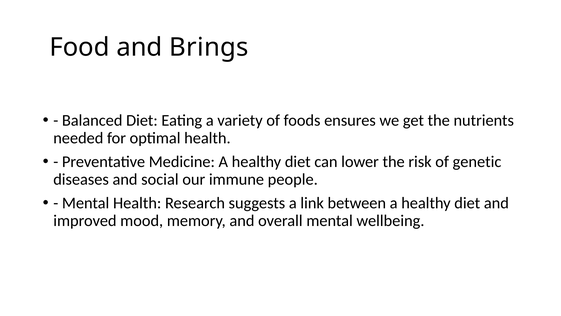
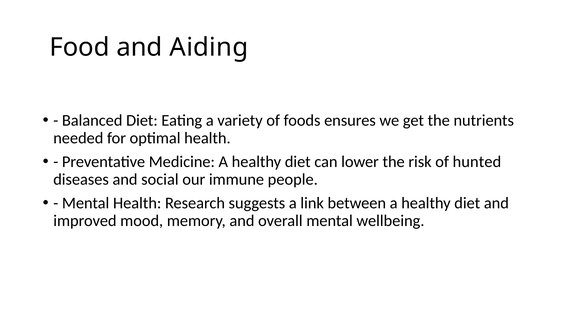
Brings: Brings -> Aiding
genetic: genetic -> hunted
